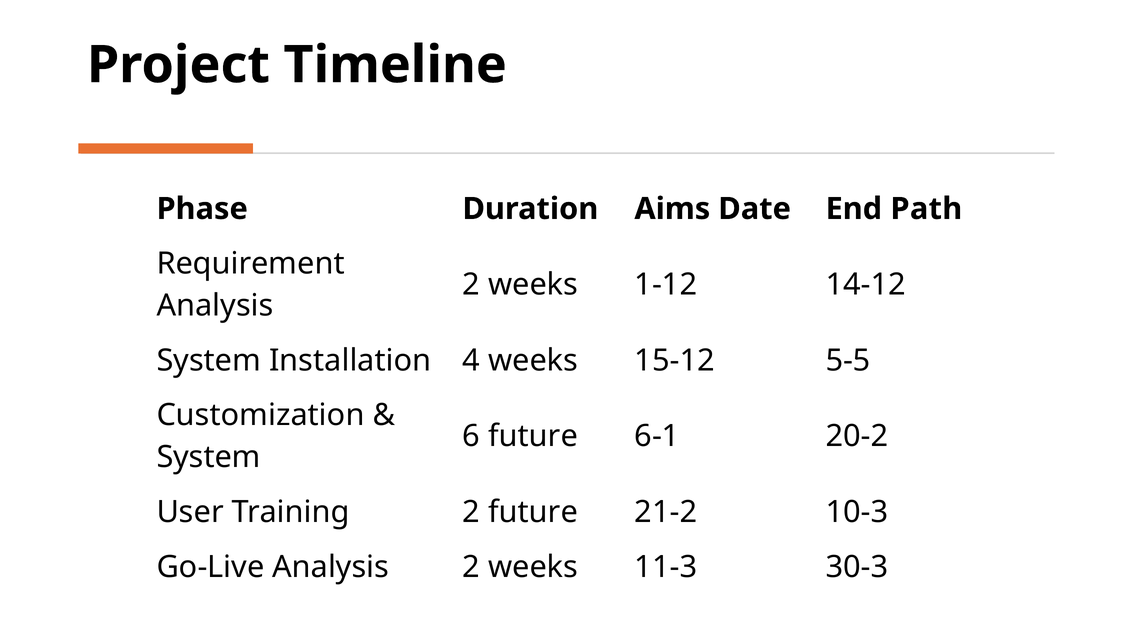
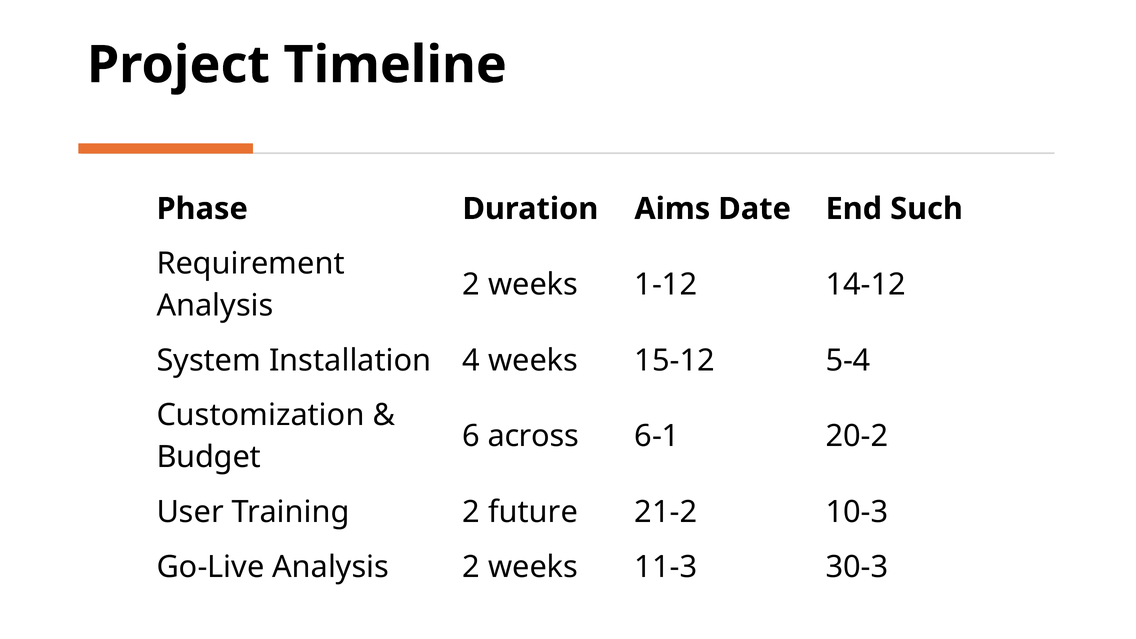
Path: Path -> Such
5-5: 5-5 -> 5-4
6 future: future -> across
System at (209, 457): System -> Budget
